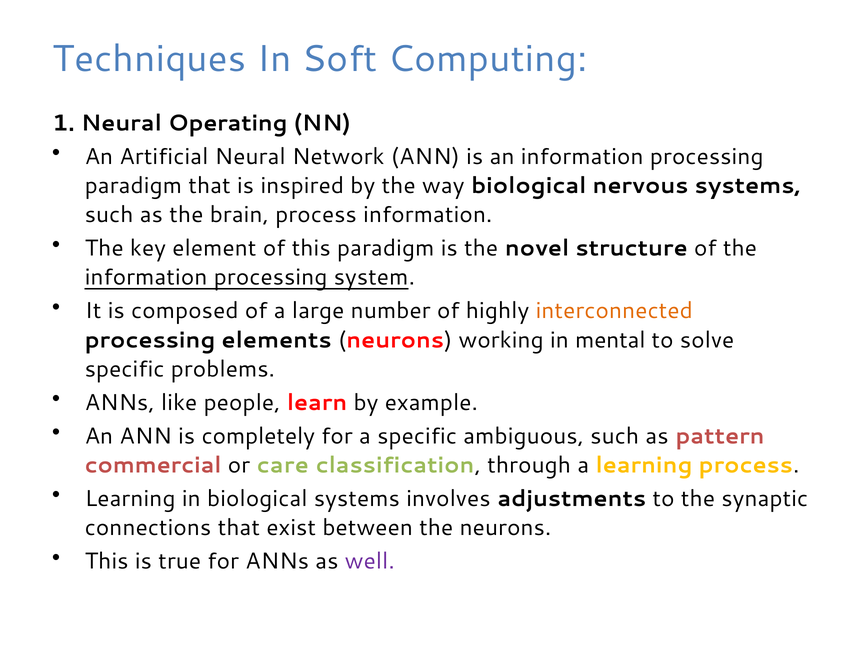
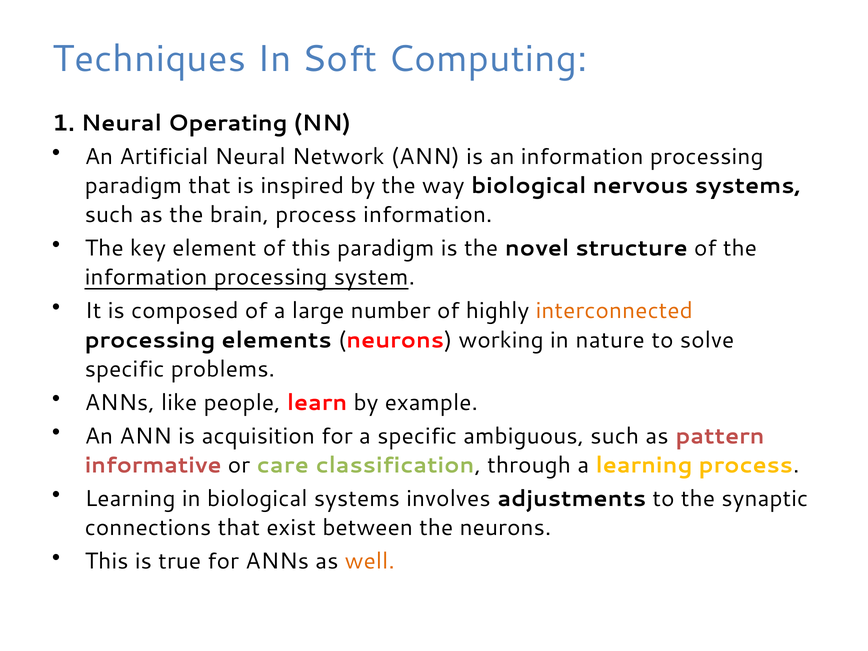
mental: mental -> nature
completely: completely -> acquisition
commercial: commercial -> informative
well colour: purple -> orange
